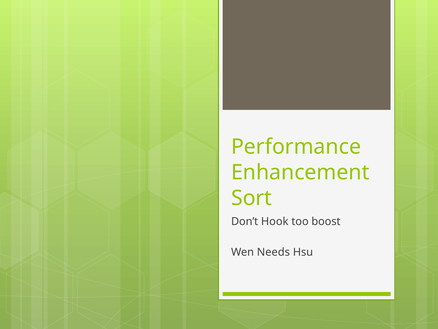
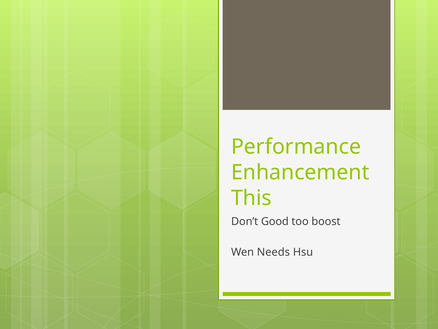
Sort: Sort -> This
Hook: Hook -> Good
